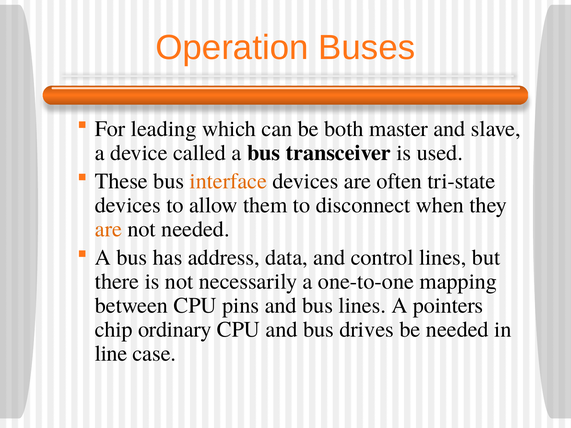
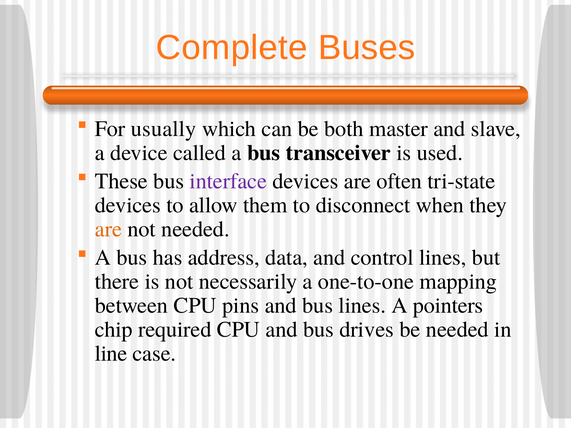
Operation: Operation -> Complete
leading: leading -> usually
interface colour: orange -> purple
ordinary: ordinary -> required
